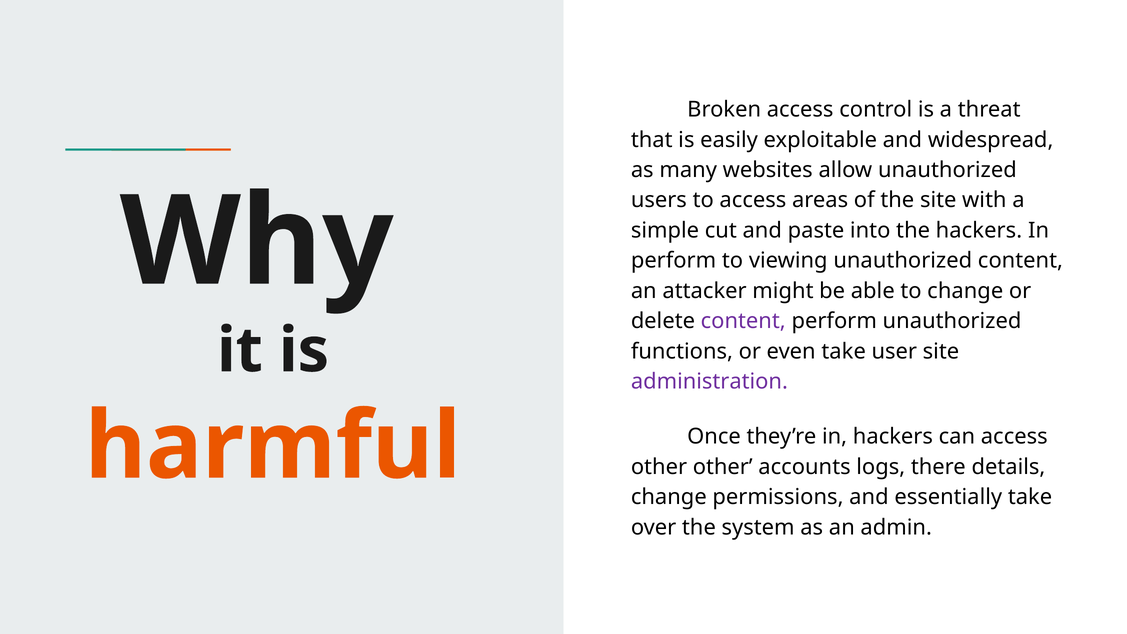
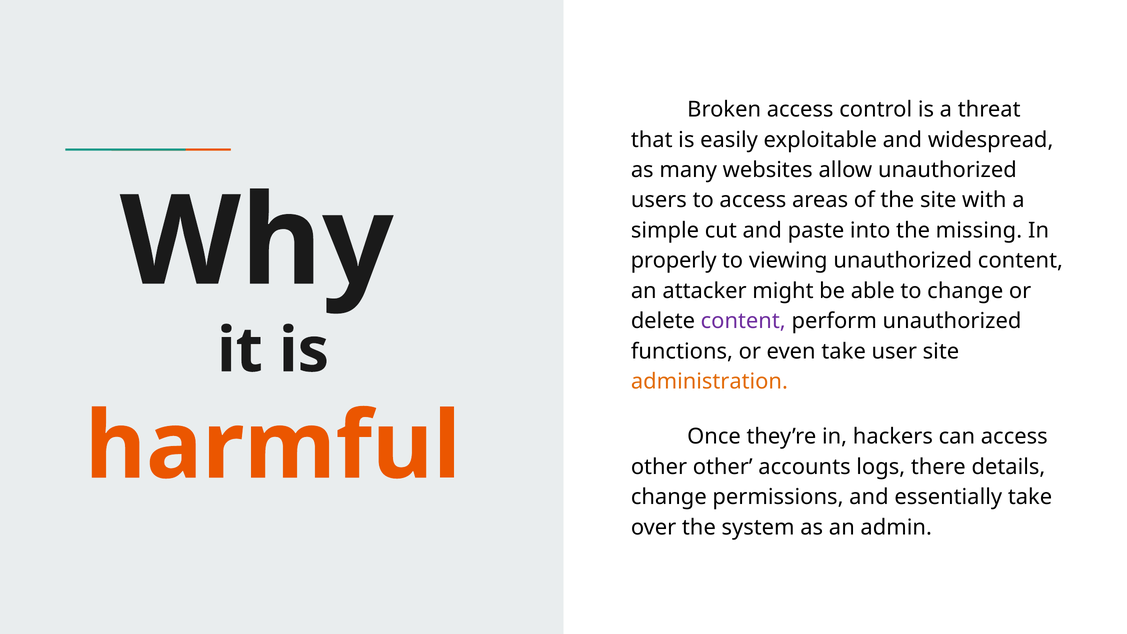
the hackers: hackers -> missing
perform at (674, 261): perform -> properly
administration colour: purple -> orange
